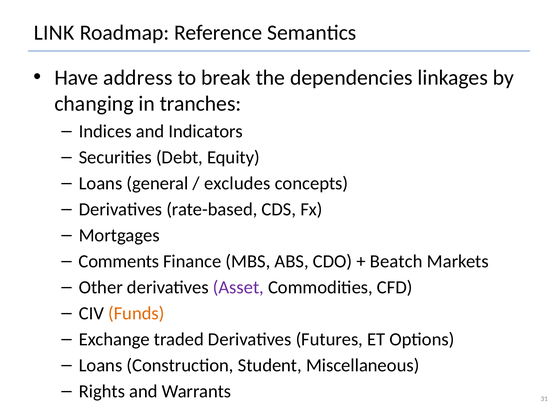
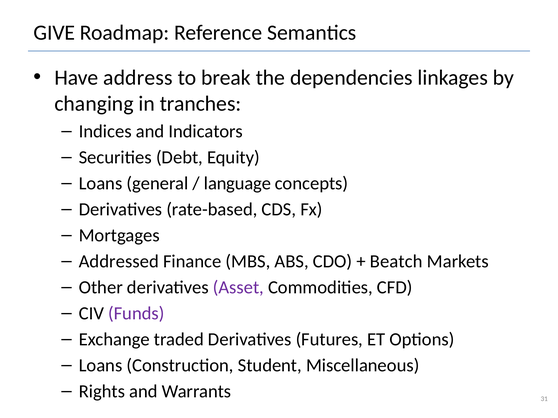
LINK: LINK -> GIVE
excludes: excludes -> language
Comments: Comments -> Addressed
Funds colour: orange -> purple
